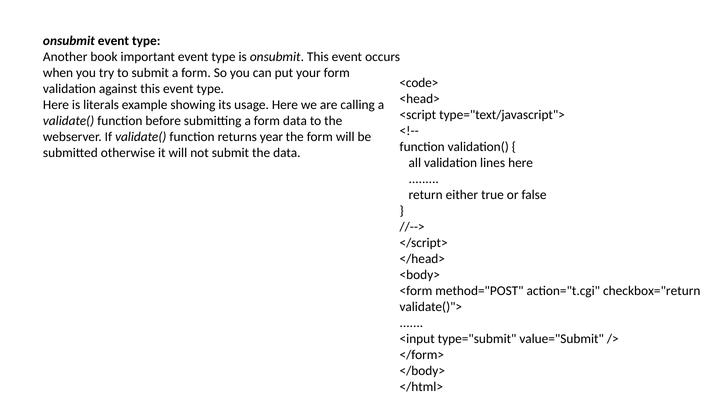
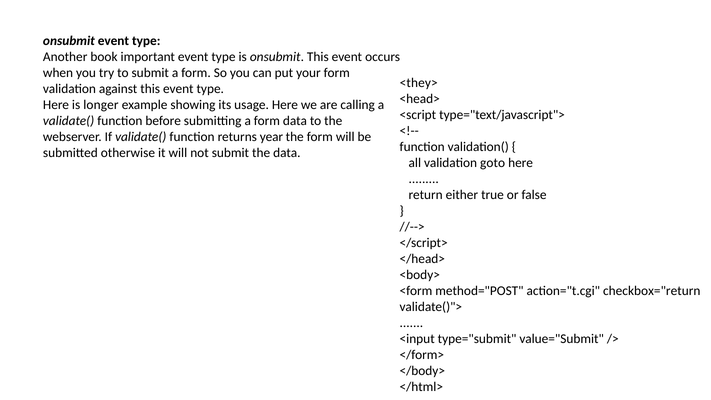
<code>: <code> -> <they>
literals: literals -> longer
lines: lines -> goto
